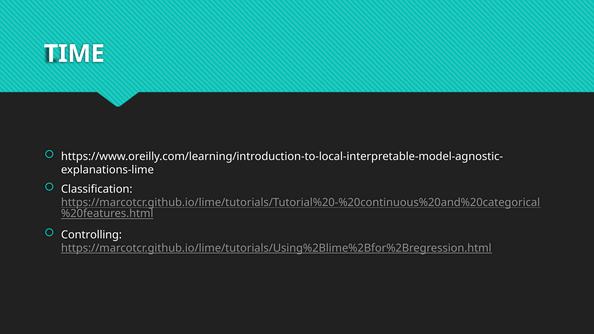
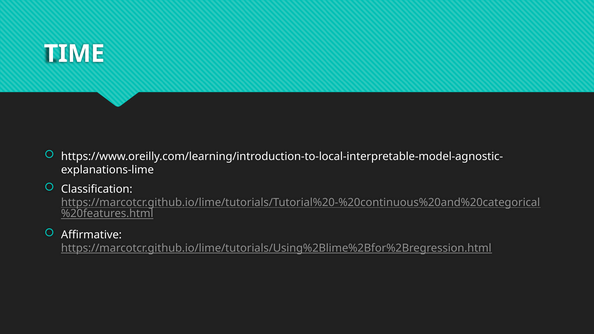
Controlling: Controlling -> Affirmative
